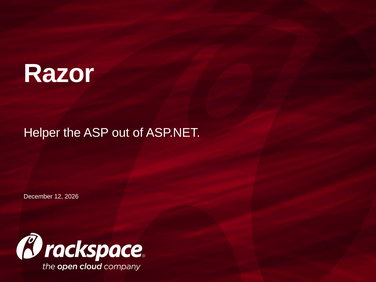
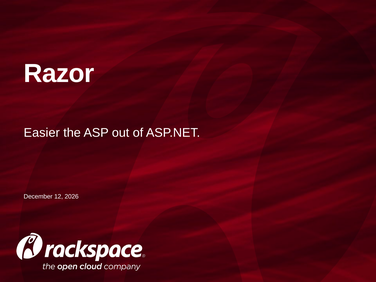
Helper: Helper -> Easier
